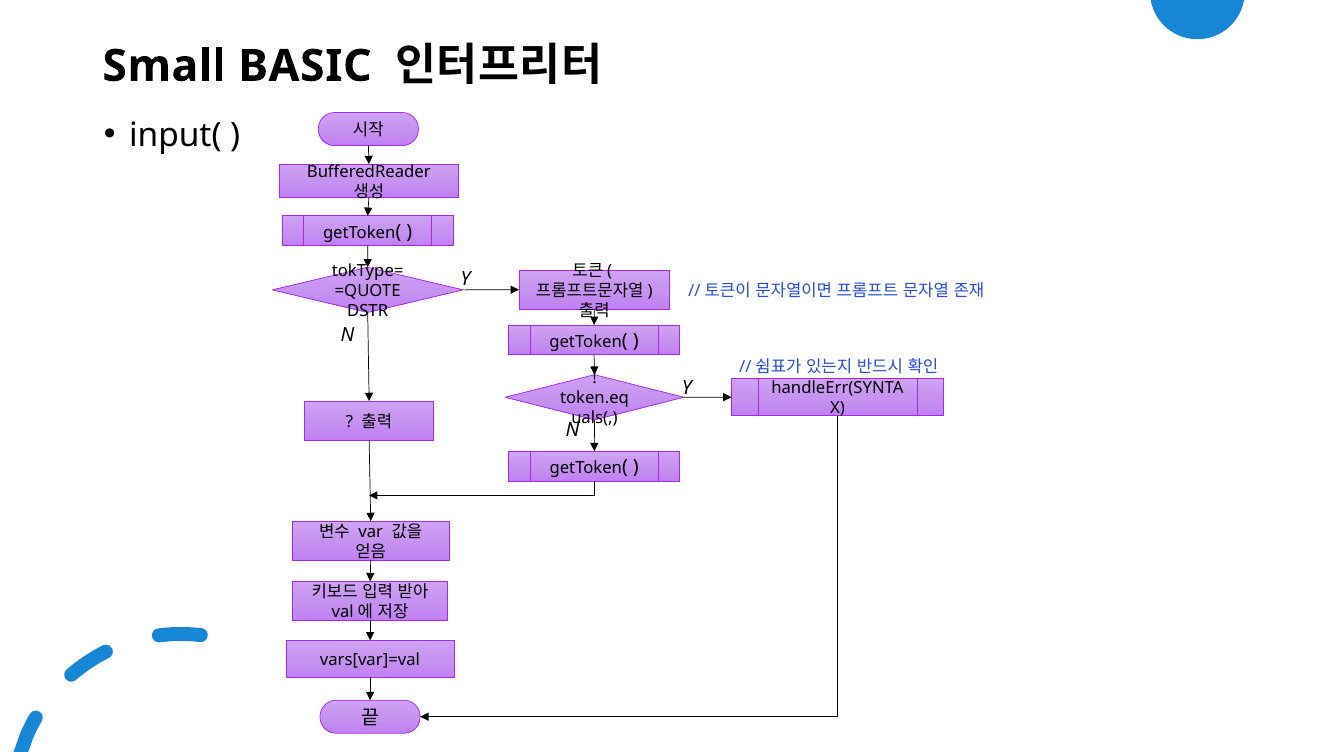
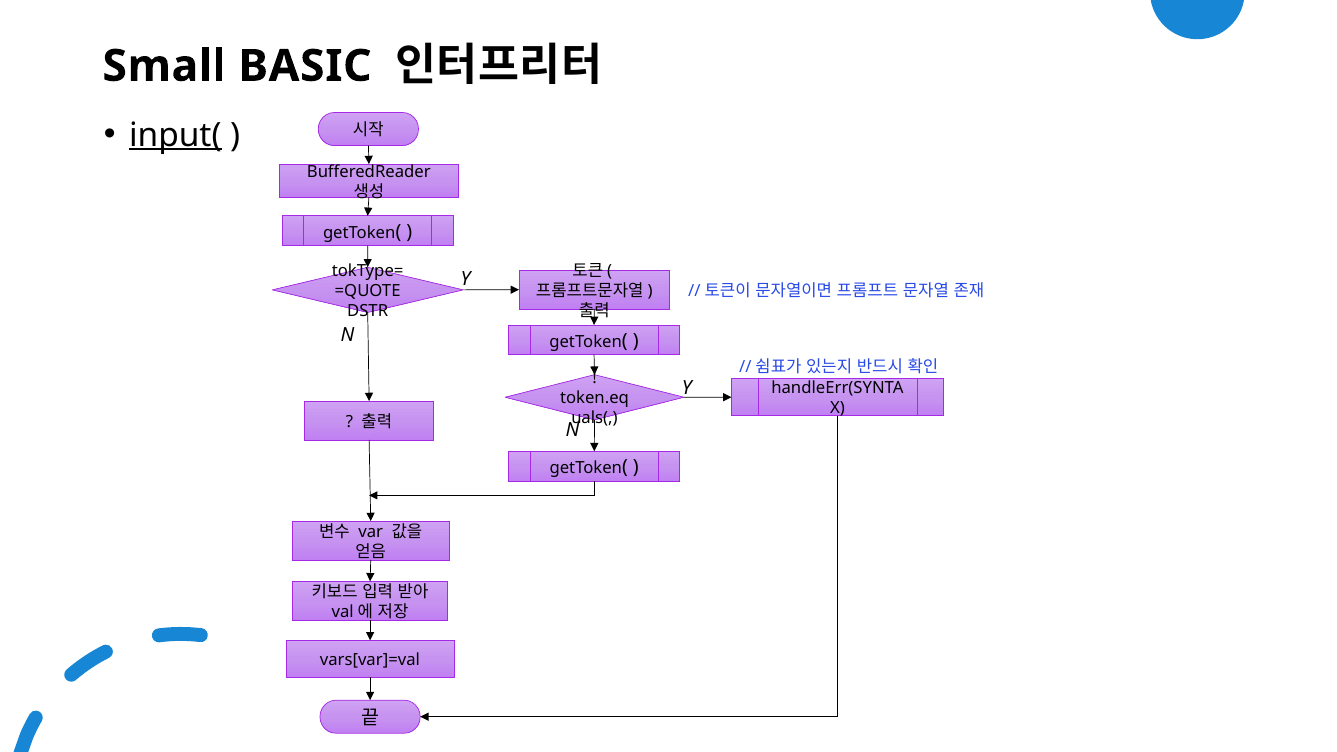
input( underline: none -> present
